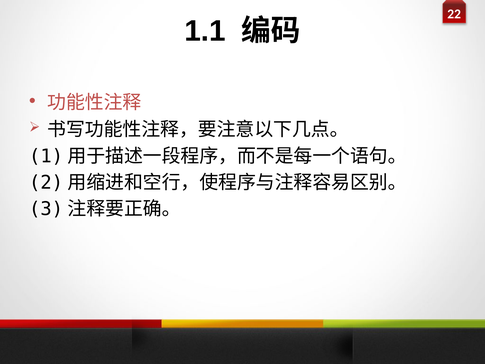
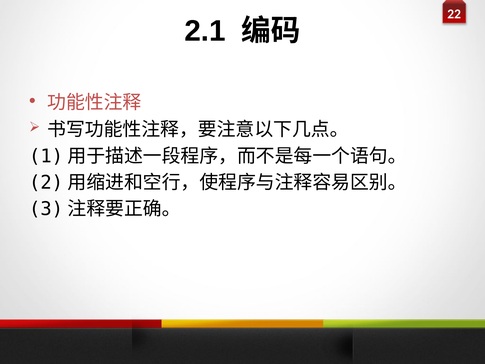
1.1: 1.1 -> 2.1
